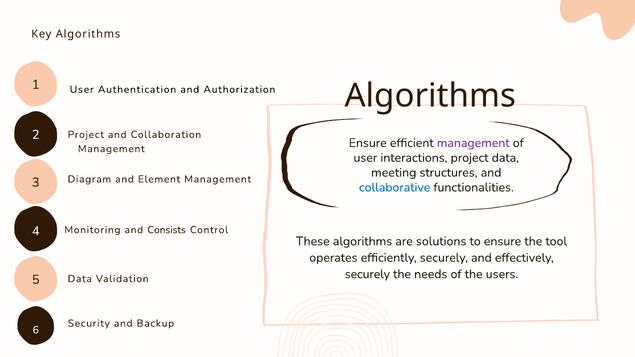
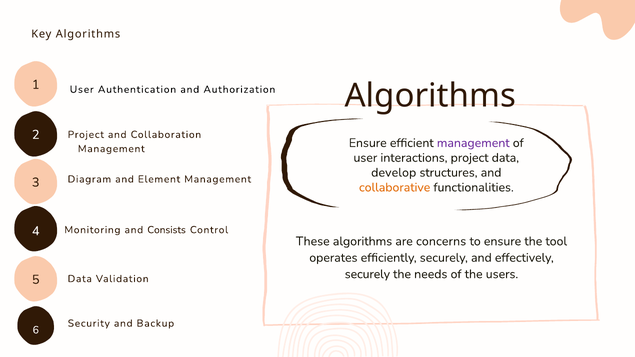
meeting: meeting -> develop
collaborative colour: blue -> orange
solutions: solutions -> concerns
